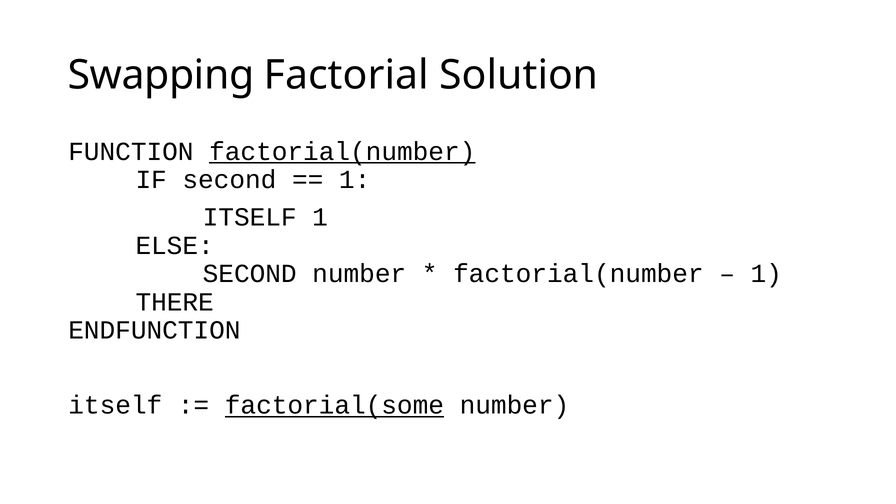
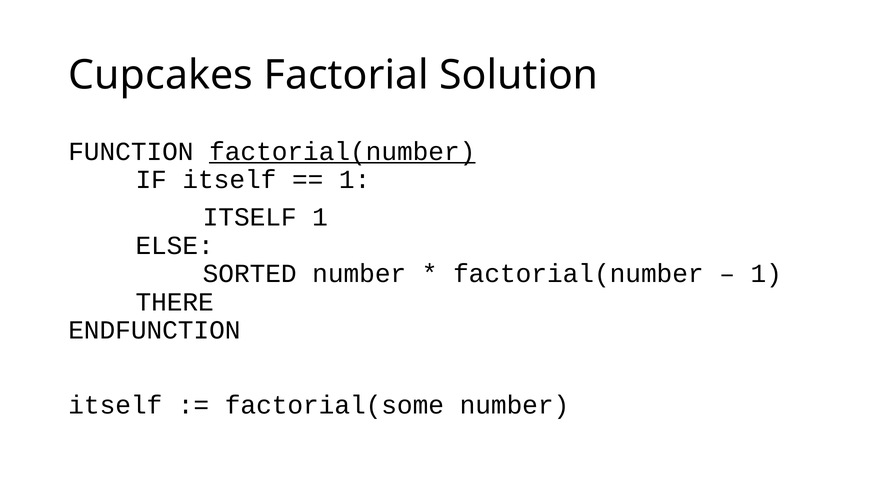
Swapping: Swapping -> Cupcakes
IF second: second -> itself
SECOND at (250, 274): SECOND -> SORTED
factorial(some underline: present -> none
